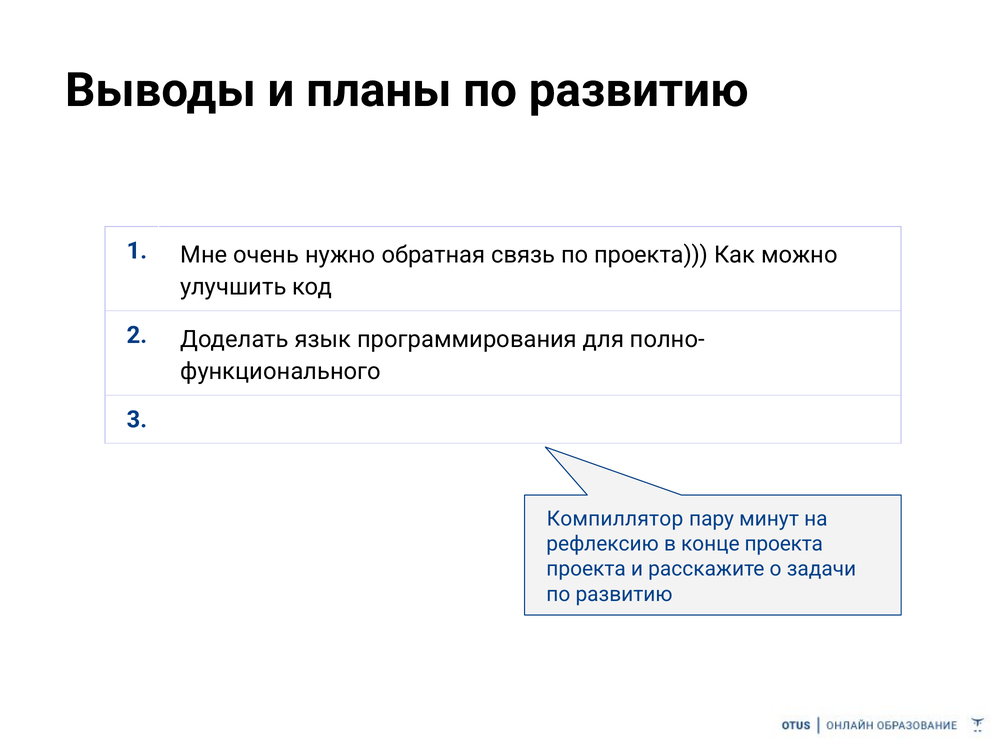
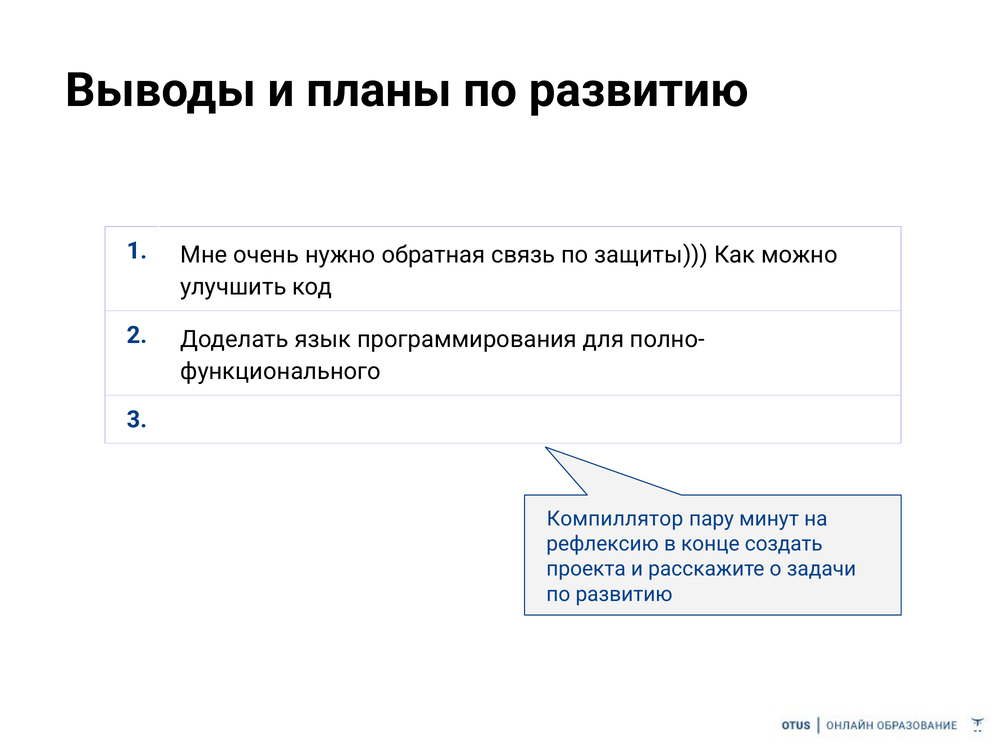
по проекта: проекта -> защиты
конце проекта: проекта -> создать
